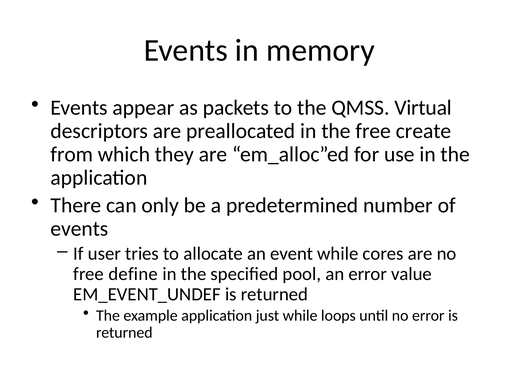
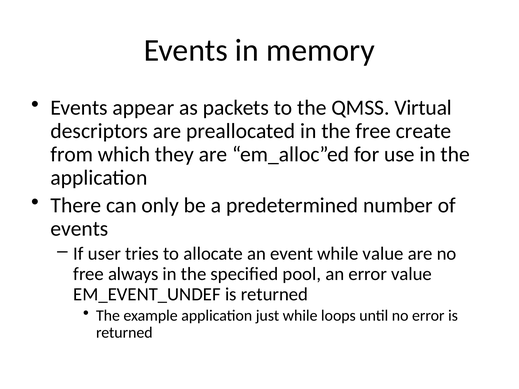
while cores: cores -> value
define: define -> always
